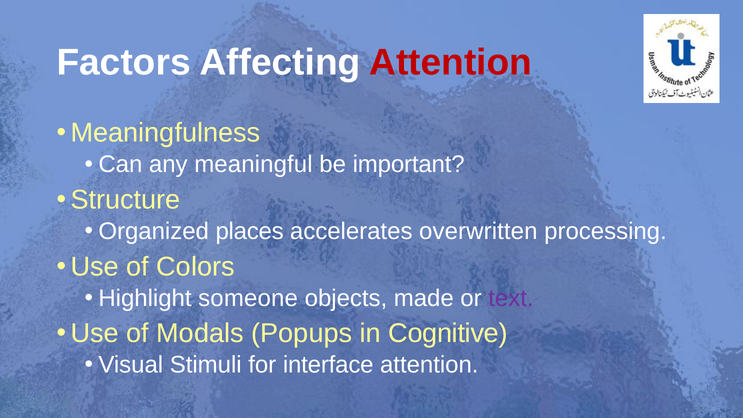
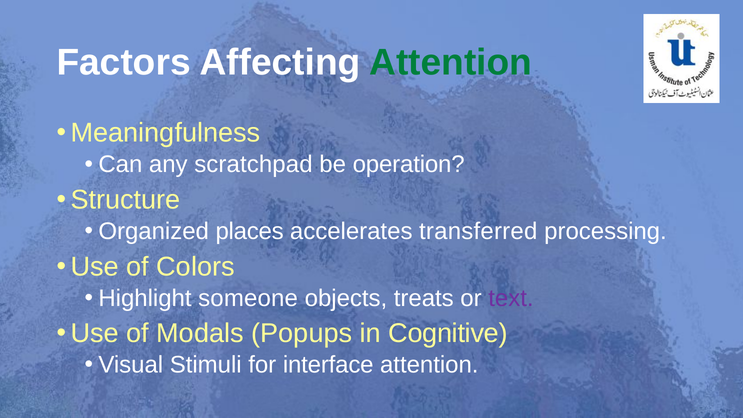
Attention at (451, 62) colour: red -> green
meaningful: meaningful -> scratchpad
important: important -> operation
overwritten: overwritten -> transferred
made: made -> treats
